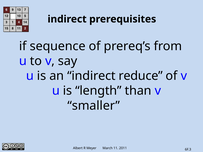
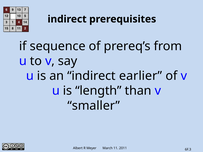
reduce: reduce -> earlier
